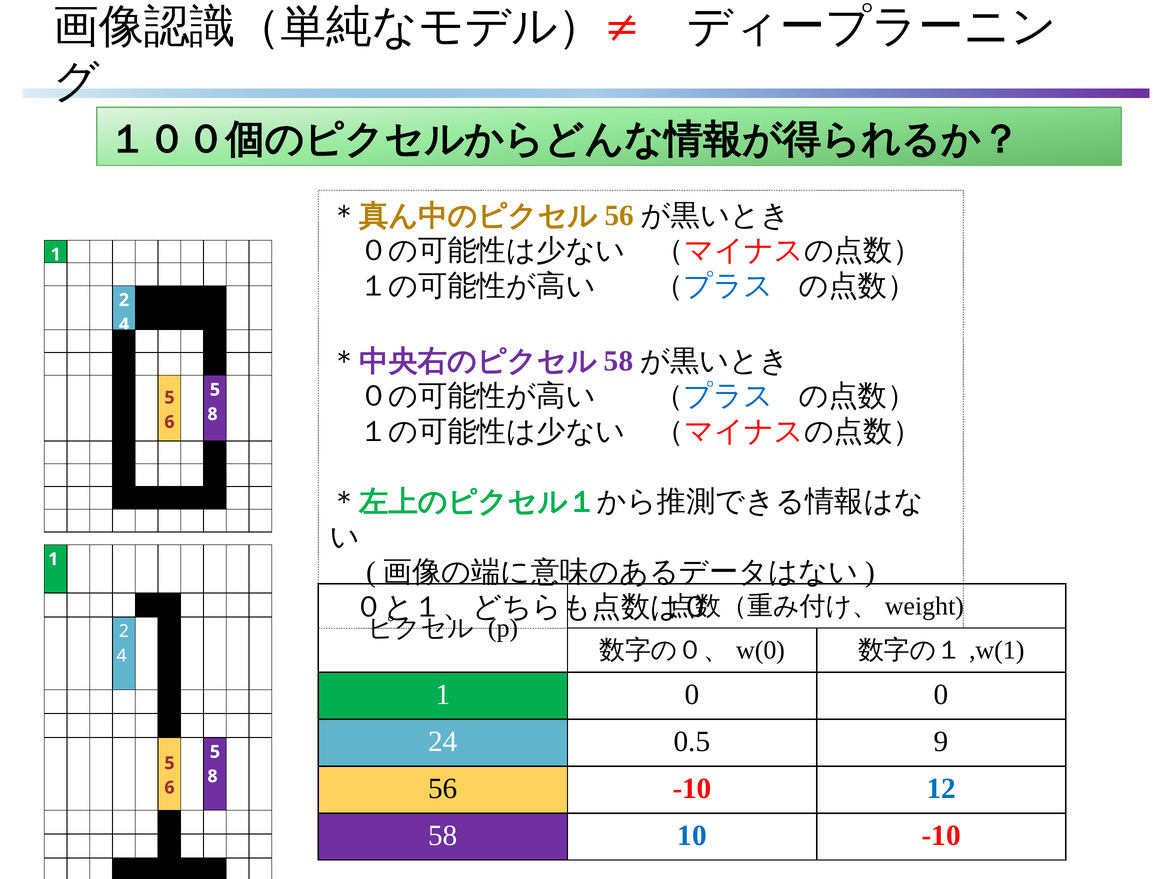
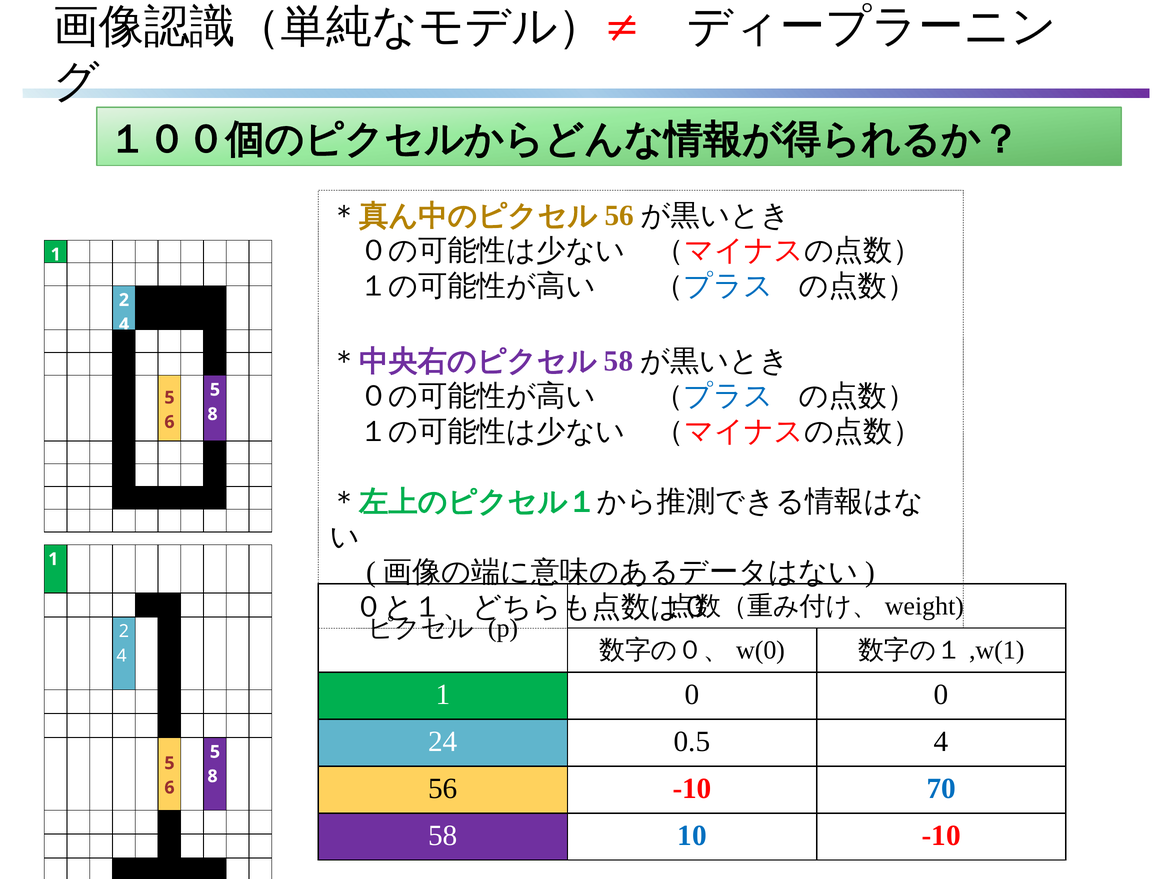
0.5 9: 9 -> 4
12: 12 -> 70
